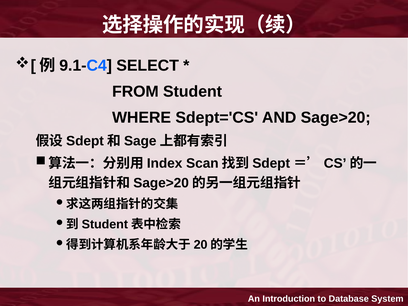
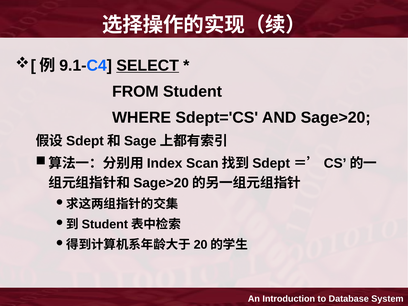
SELECT underline: none -> present
